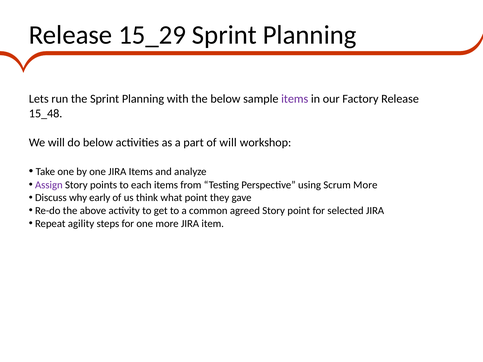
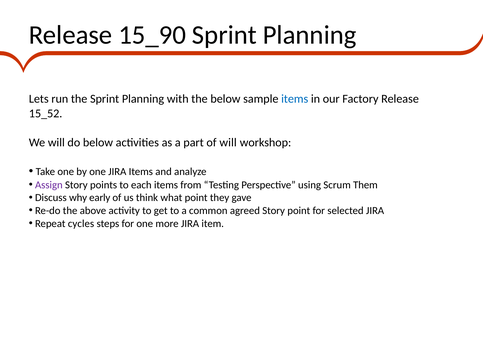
15_29: 15_29 -> 15_90
items at (295, 99) colour: purple -> blue
15_48: 15_48 -> 15_52
Scrum More: More -> Them
agility: agility -> cycles
